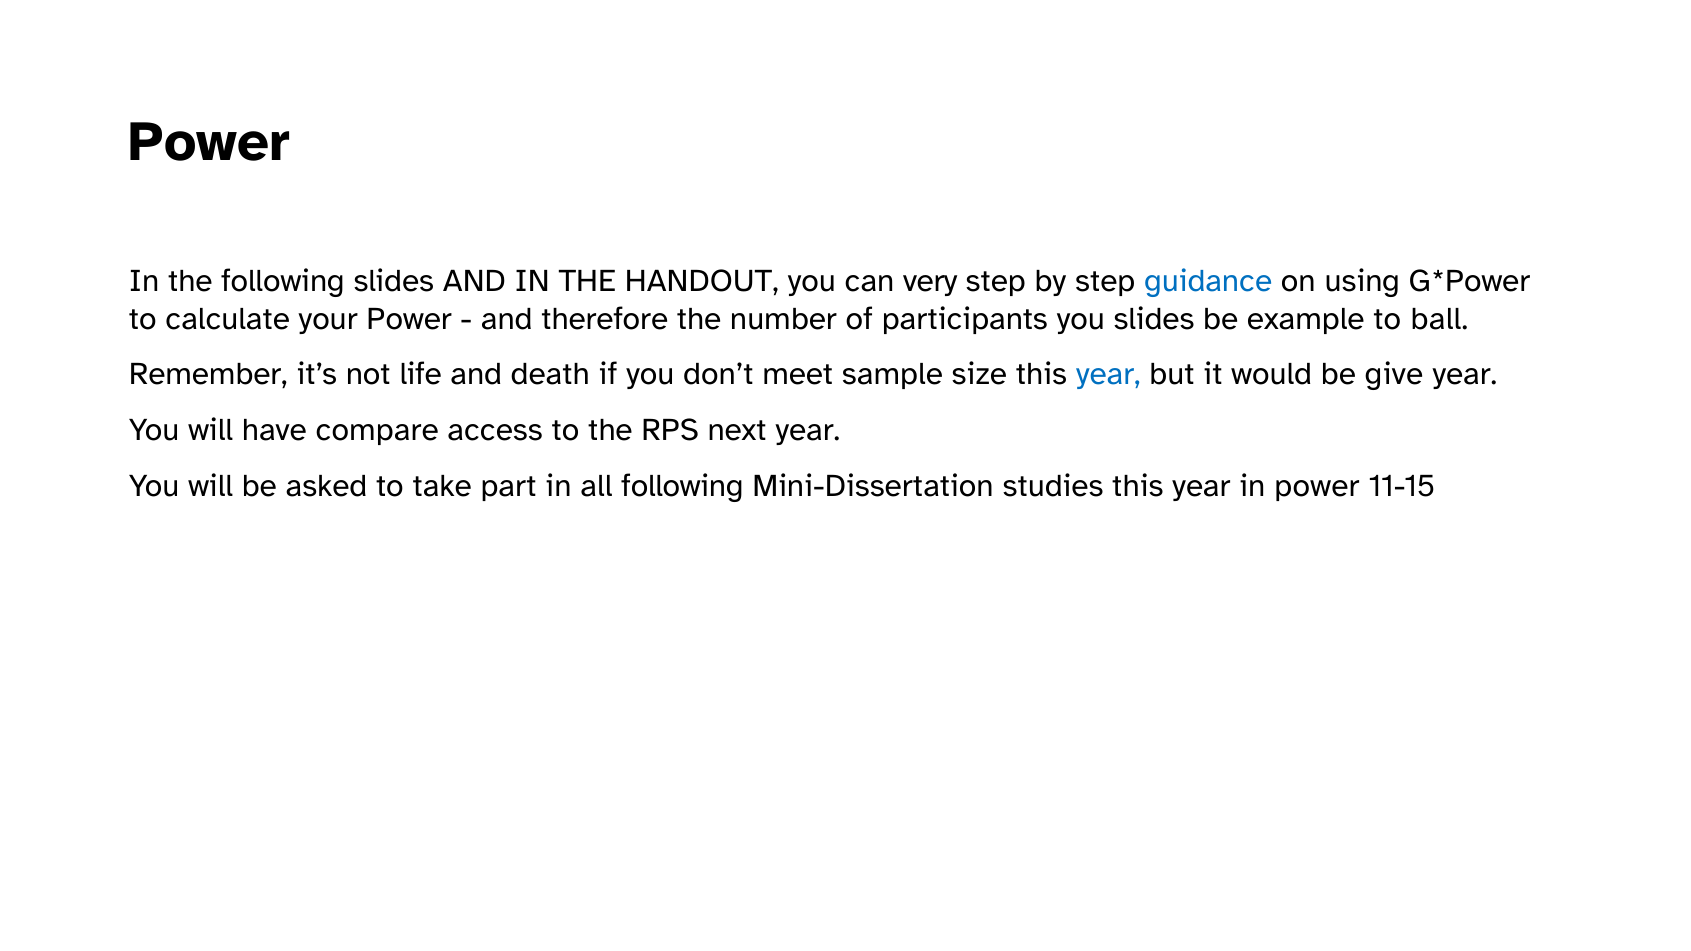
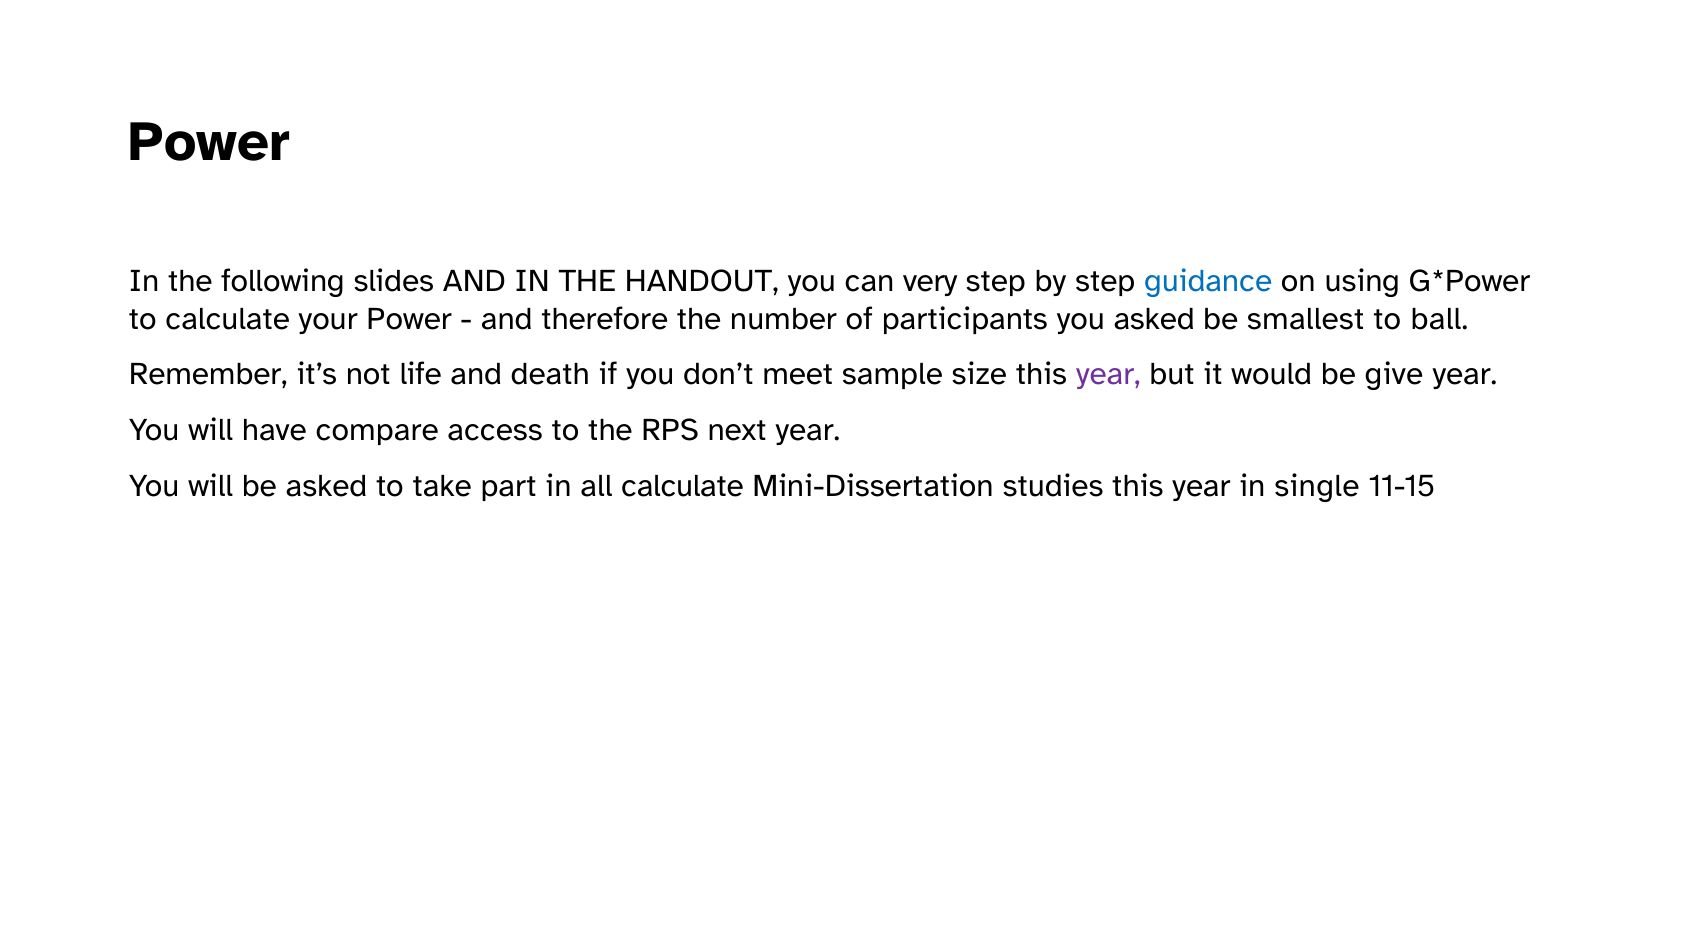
you slides: slides -> asked
example: example -> smallest
year at (1108, 375) colour: blue -> purple
all following: following -> calculate
in power: power -> single
